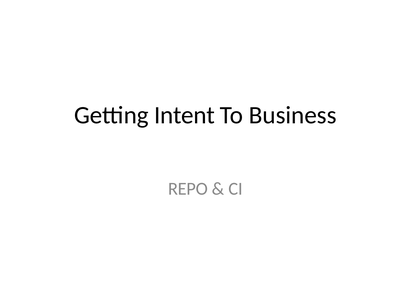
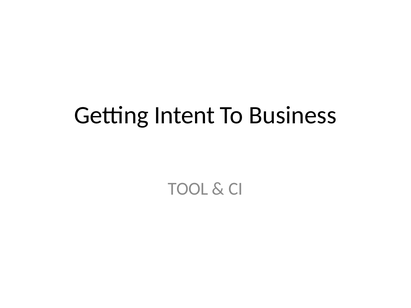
REPO: REPO -> TOOL
